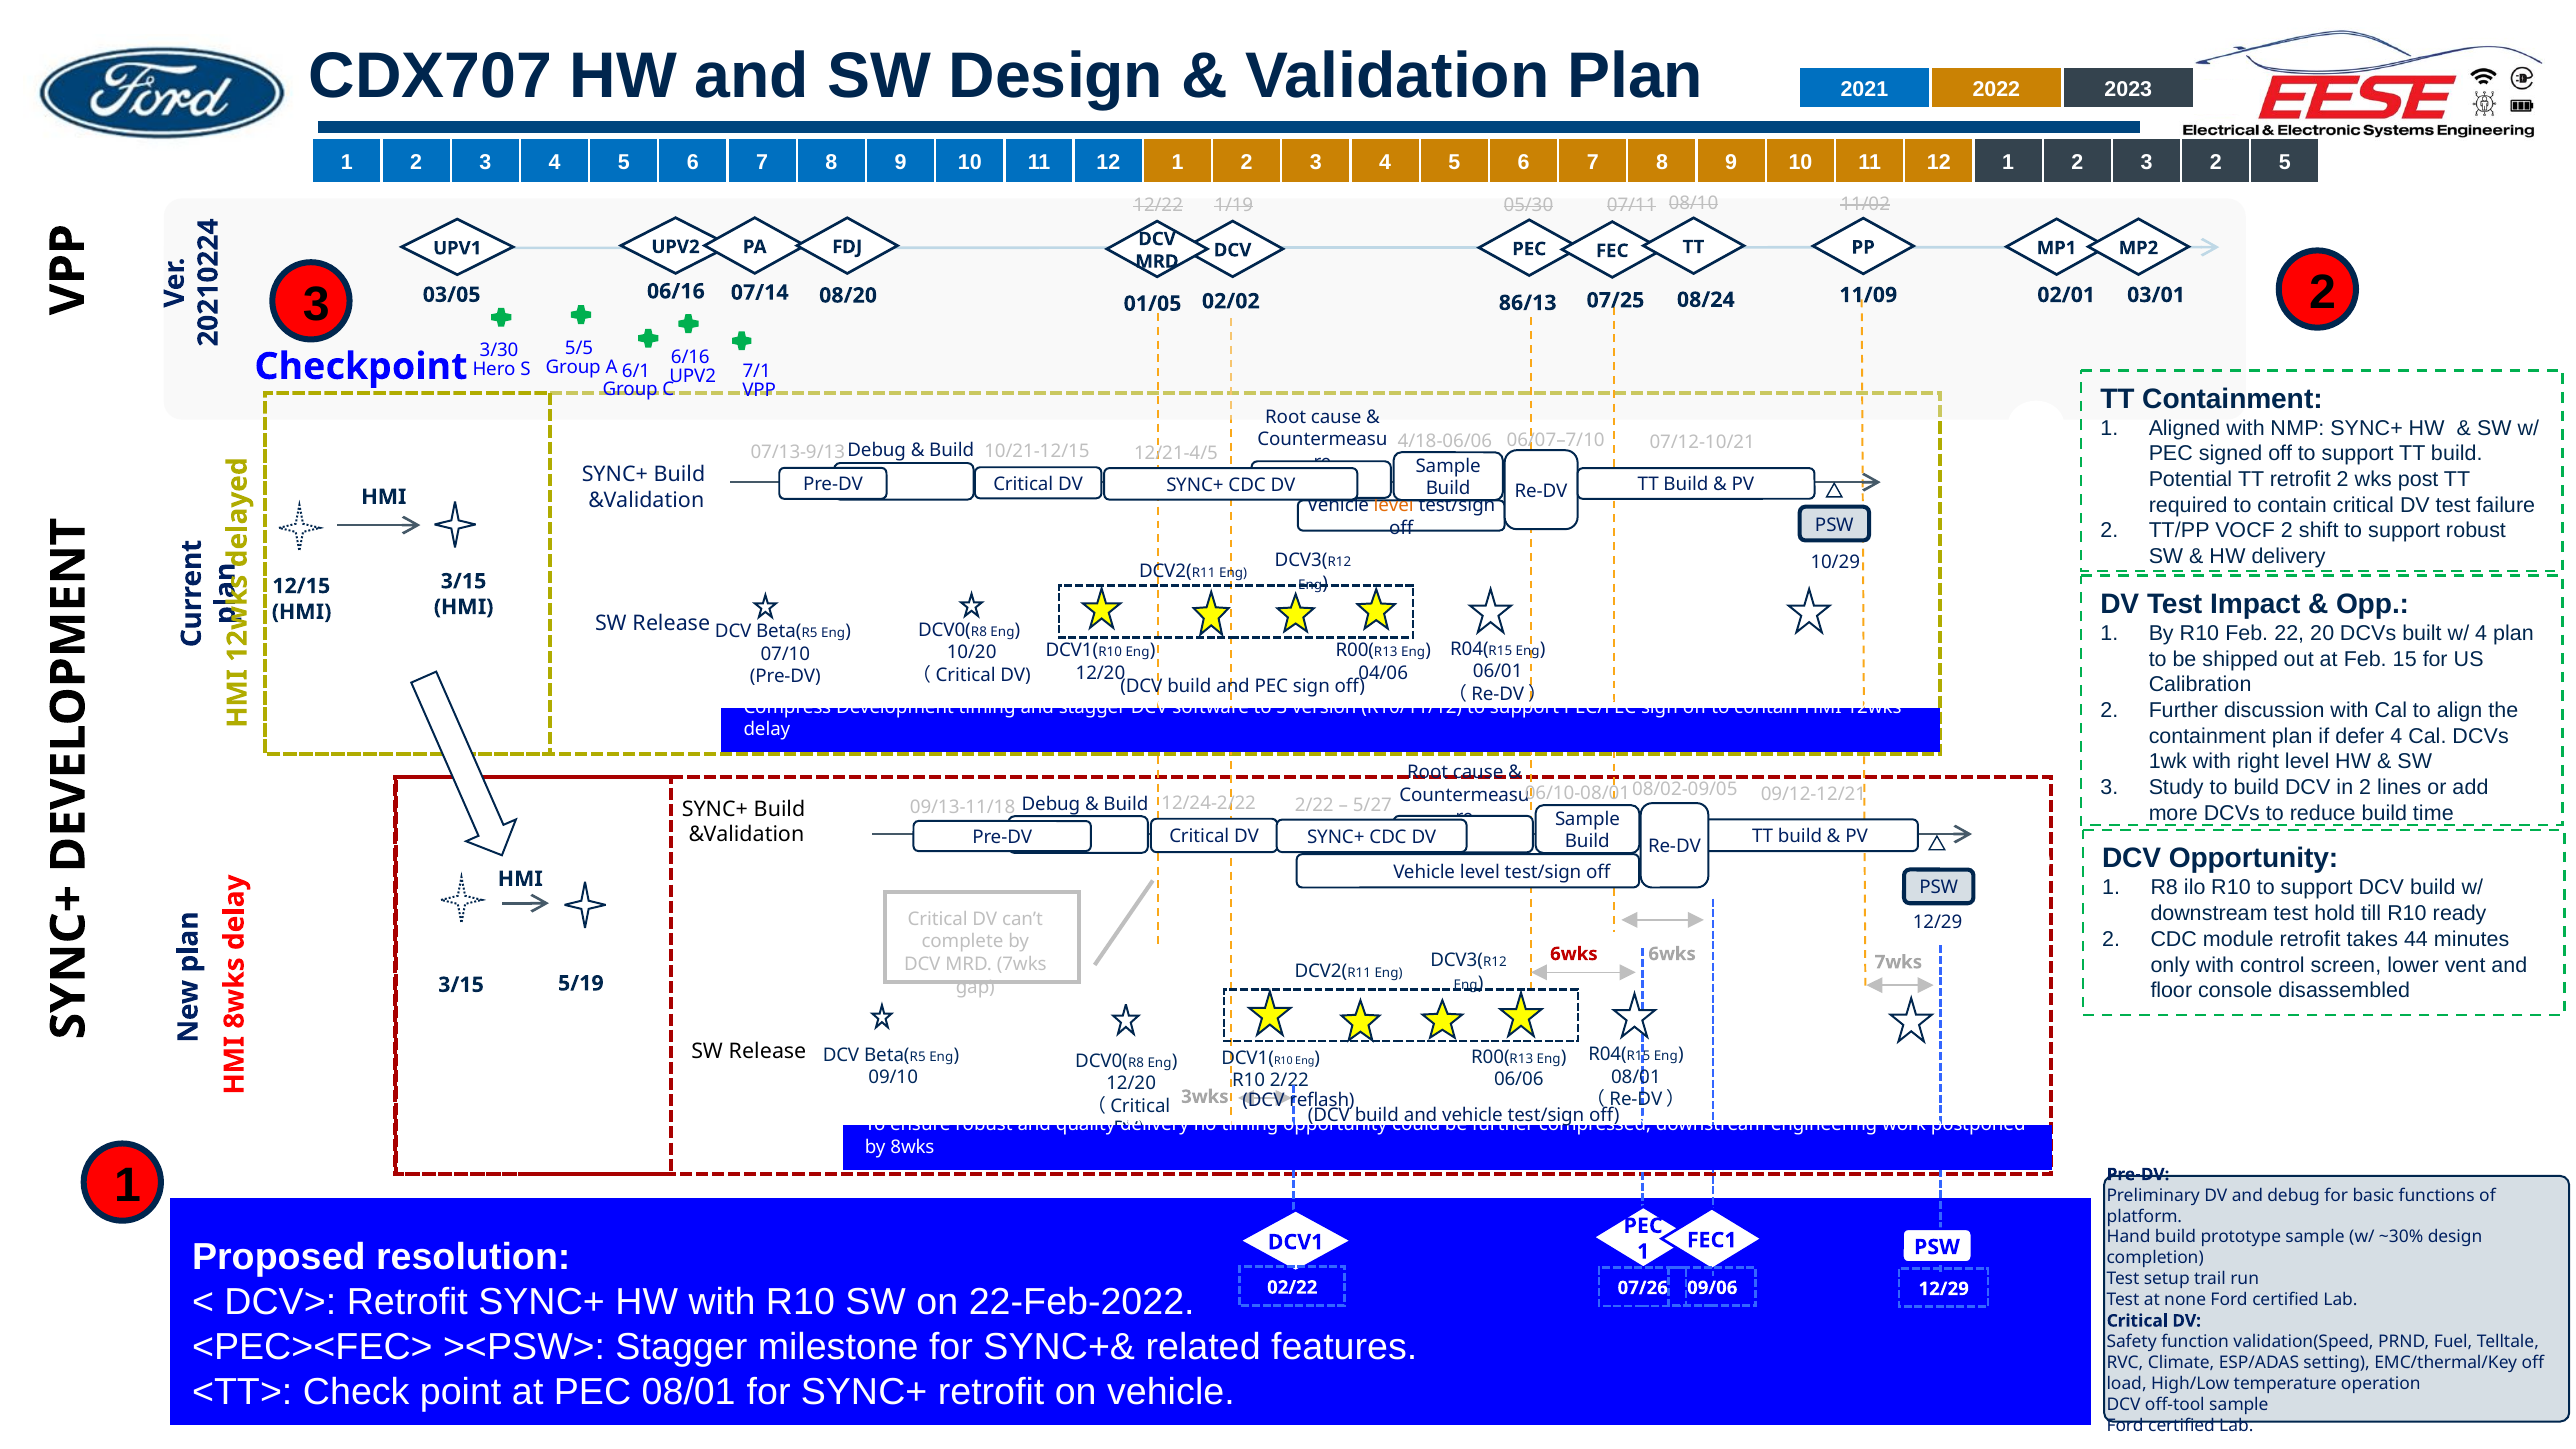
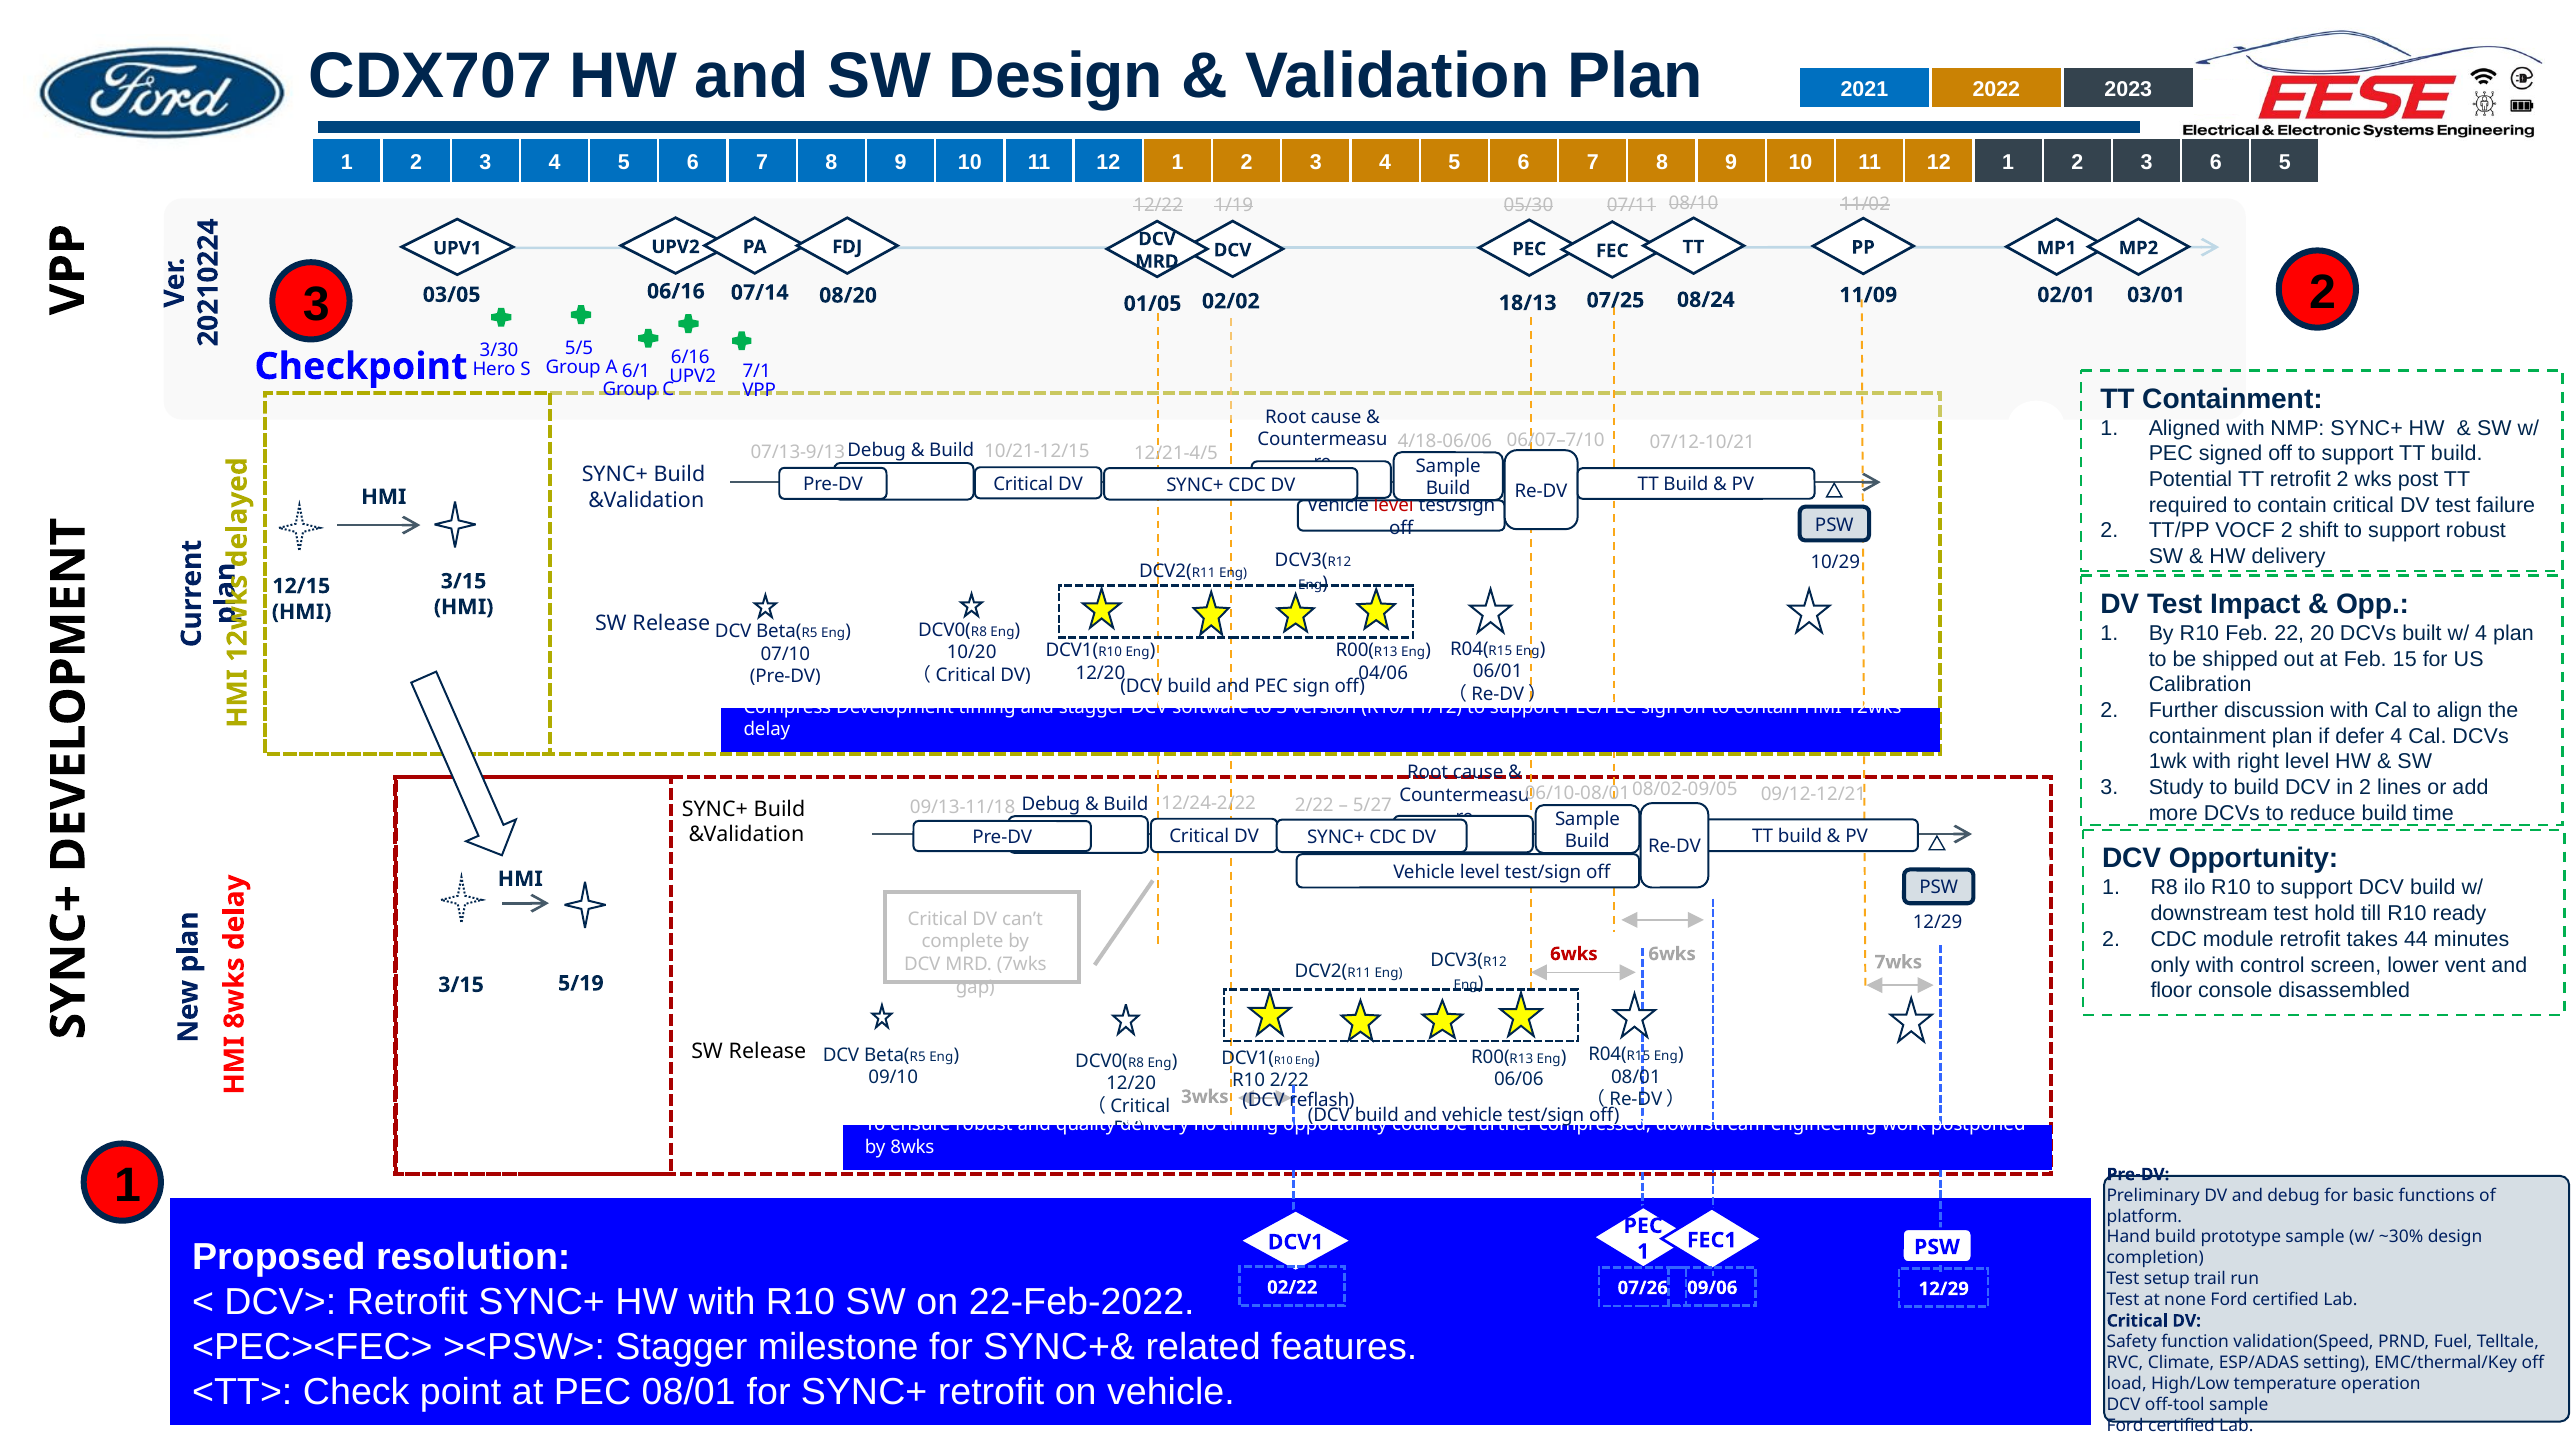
3 2: 2 -> 6
86/13: 86/13 -> 18/13
level at (1394, 506) colour: orange -> red
